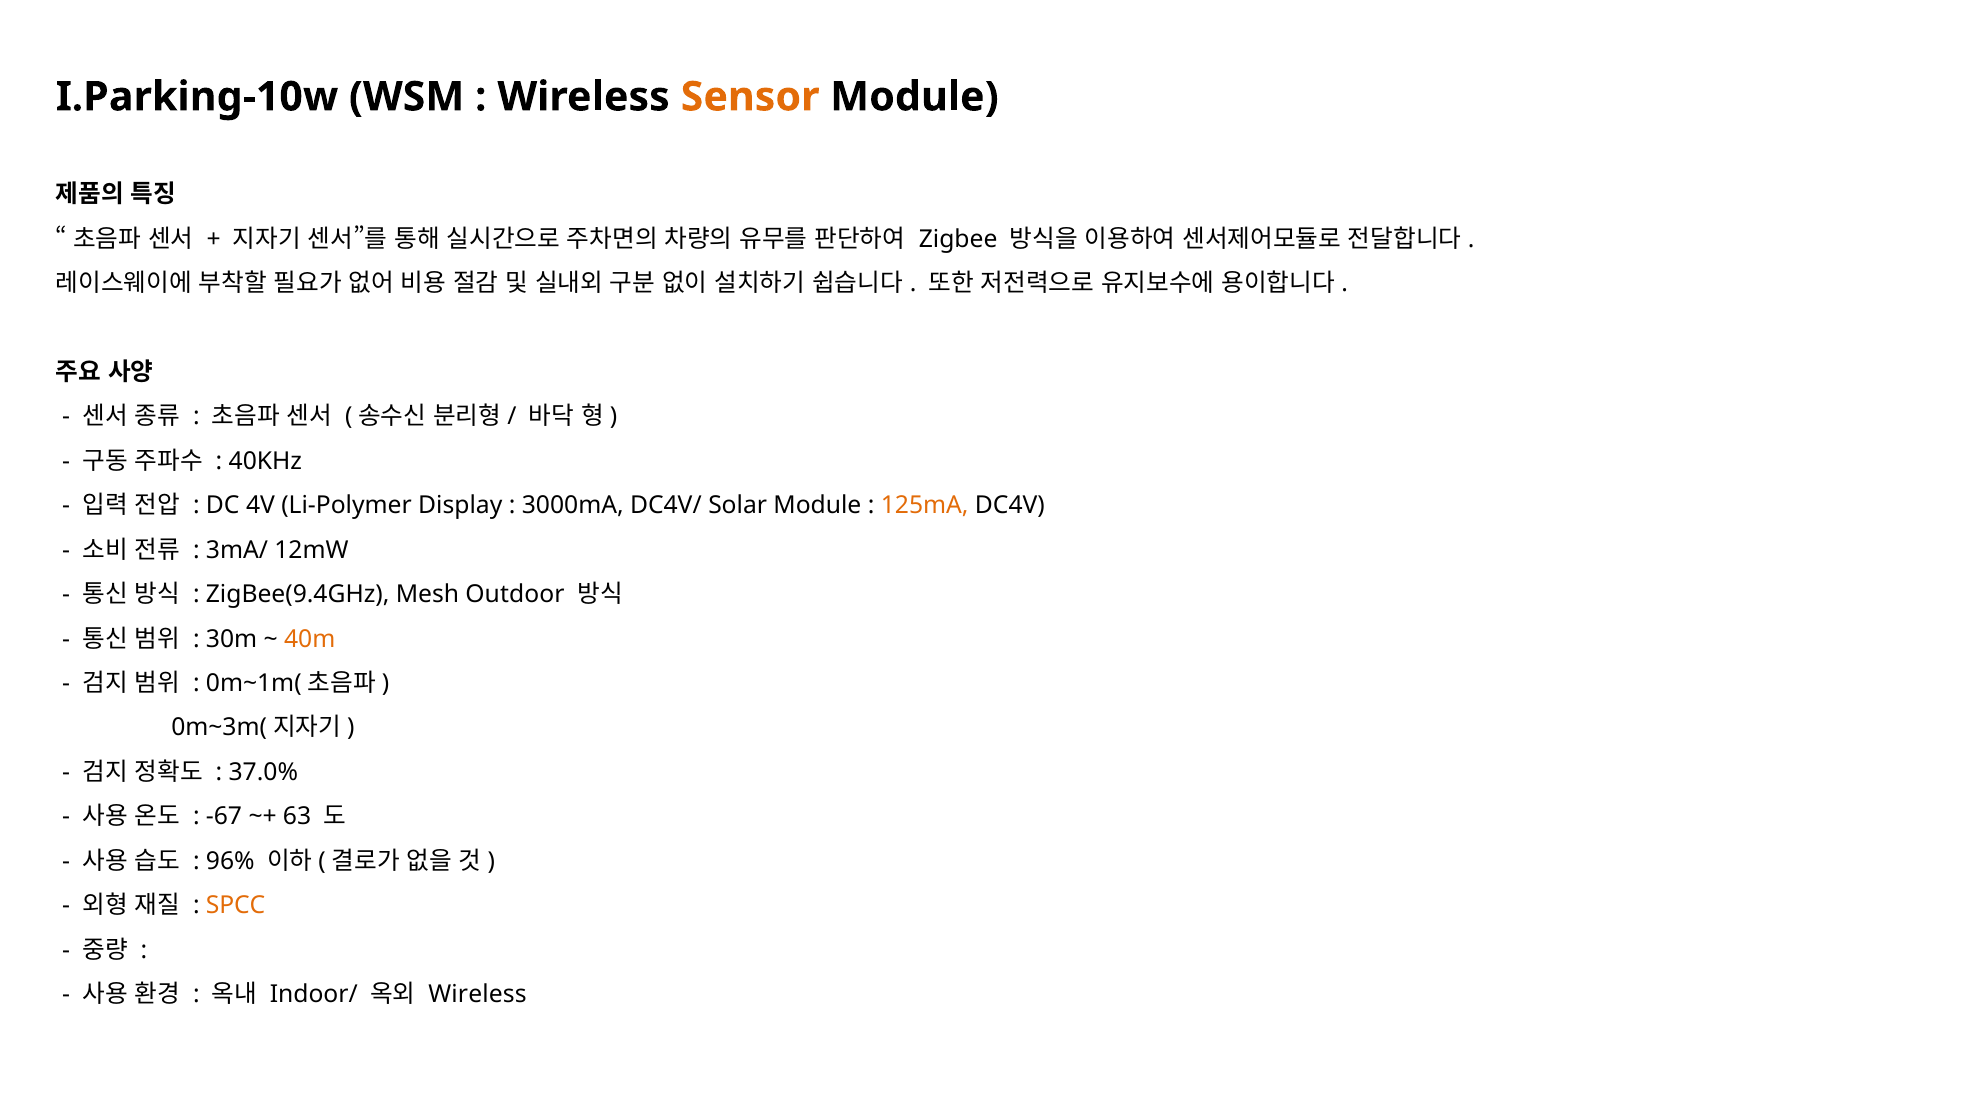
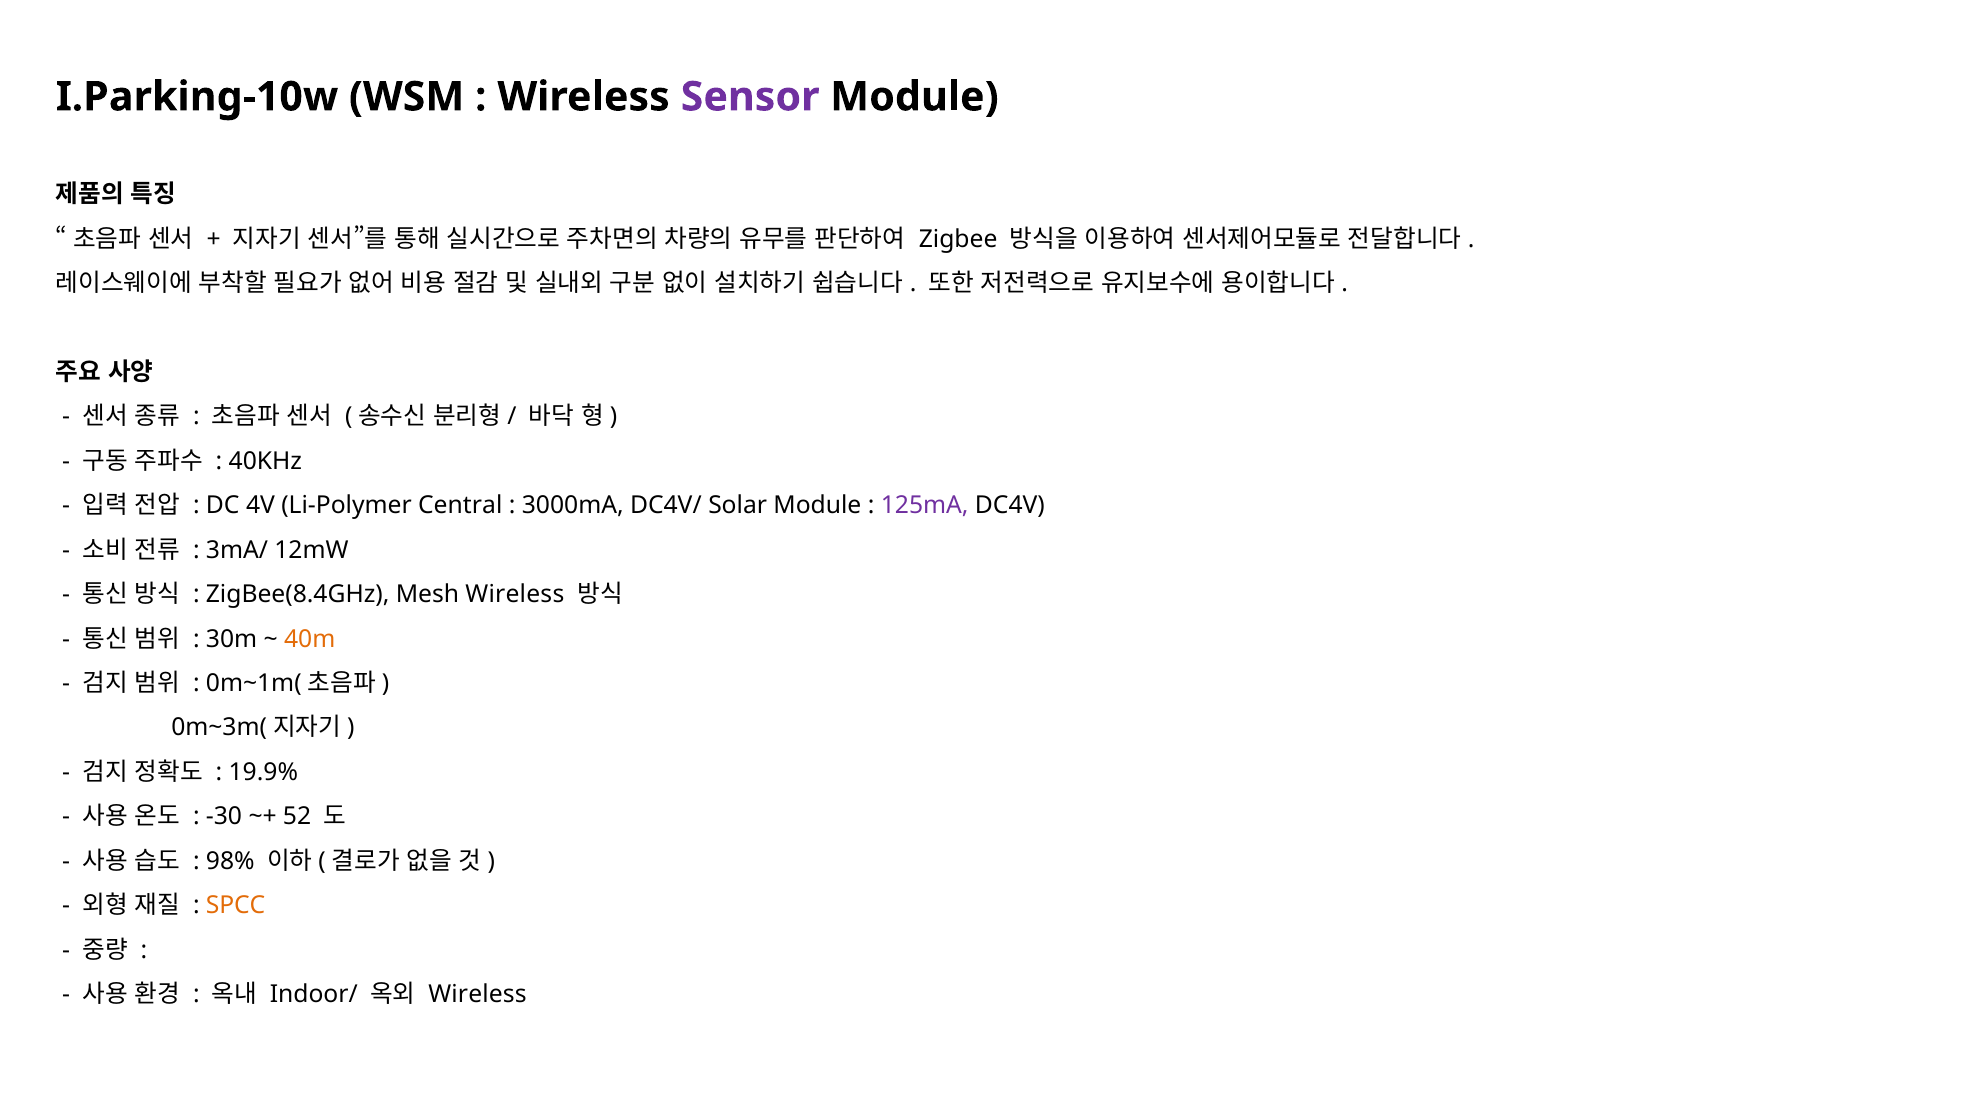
Sensor colour: orange -> purple
Display: Display -> Central
125mA colour: orange -> purple
ZigBee(9.4GHz: ZigBee(9.4GHz -> ZigBee(8.4GHz
Mesh Outdoor: Outdoor -> Wireless
37.0%: 37.0% -> 19.9%
-67: -67 -> -30
63: 63 -> 52
96%: 96% -> 98%
